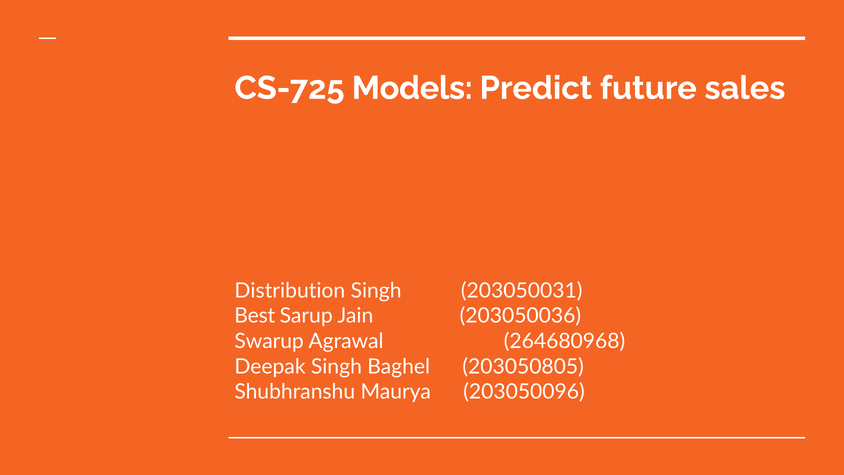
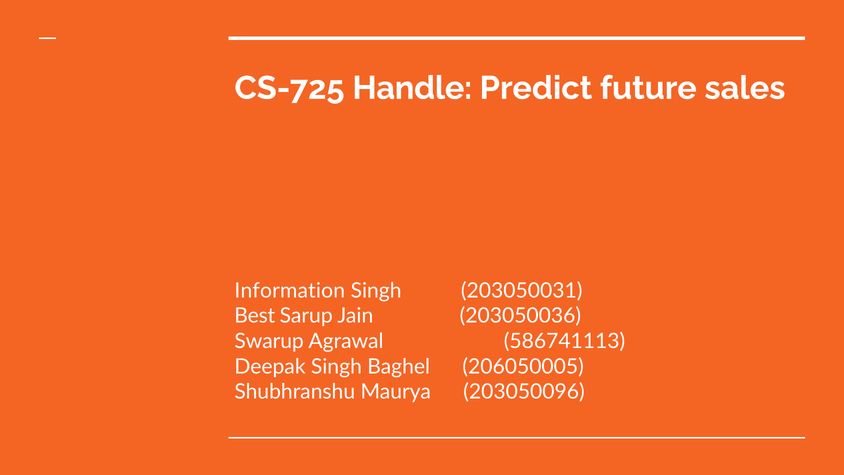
Models: Models -> Handle
Distribution: Distribution -> Information
264680968: 264680968 -> 586741113
203050805: 203050805 -> 206050005
